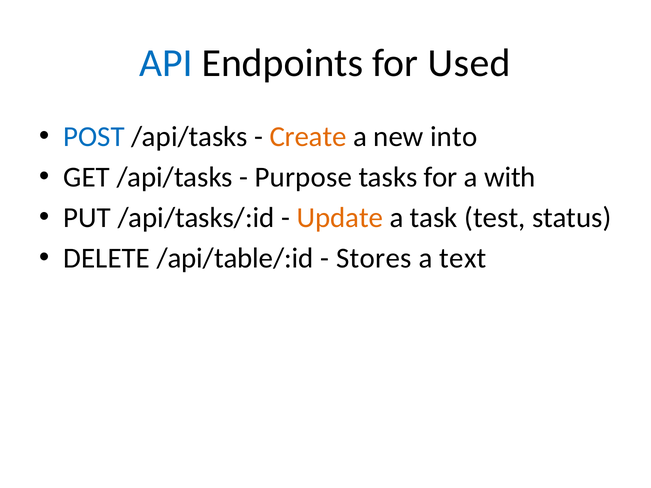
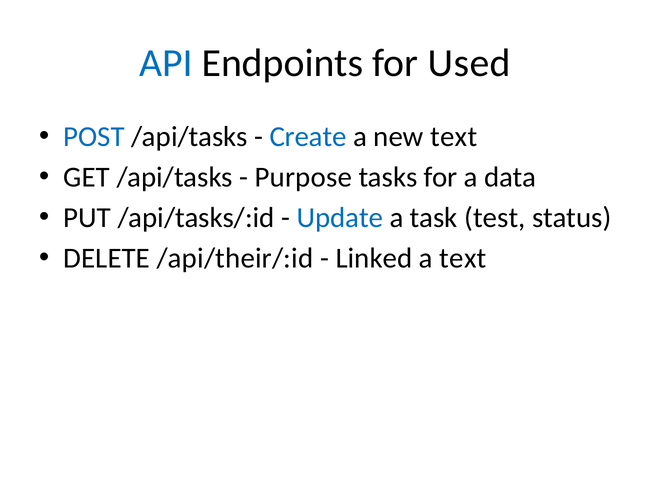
Create colour: orange -> blue
new into: into -> text
with: with -> data
Update colour: orange -> blue
/api/table/:id: /api/table/:id -> /api/their/:id
Stores: Stores -> Linked
